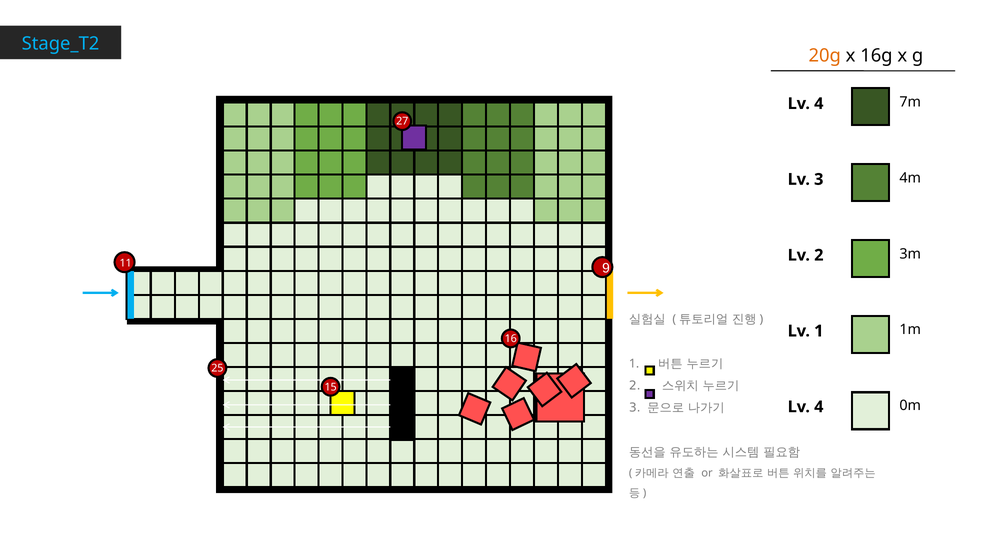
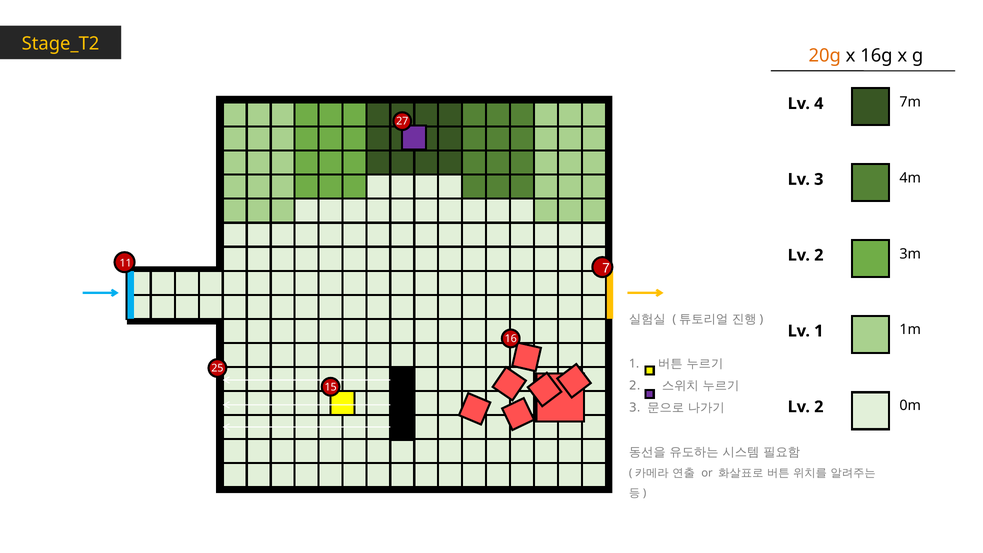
Stage_T2 colour: light blue -> yellow
9: 9 -> 7
4 at (819, 407): 4 -> 2
